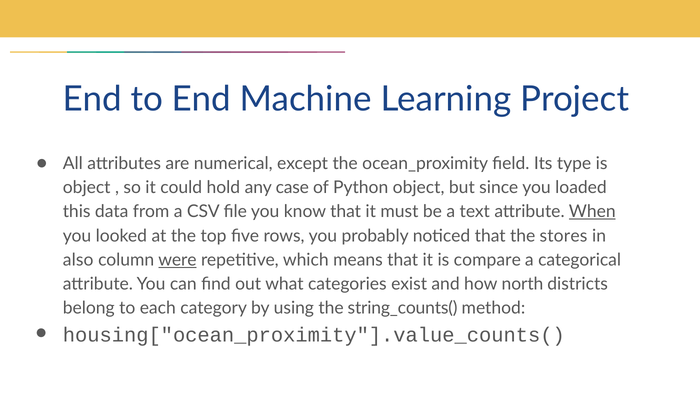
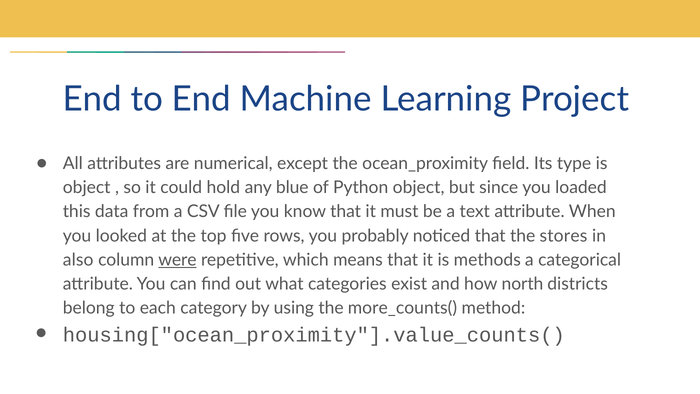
case: case -> blue
When underline: present -> none
compare: compare -> methods
string_counts(: string_counts( -> more_counts(
